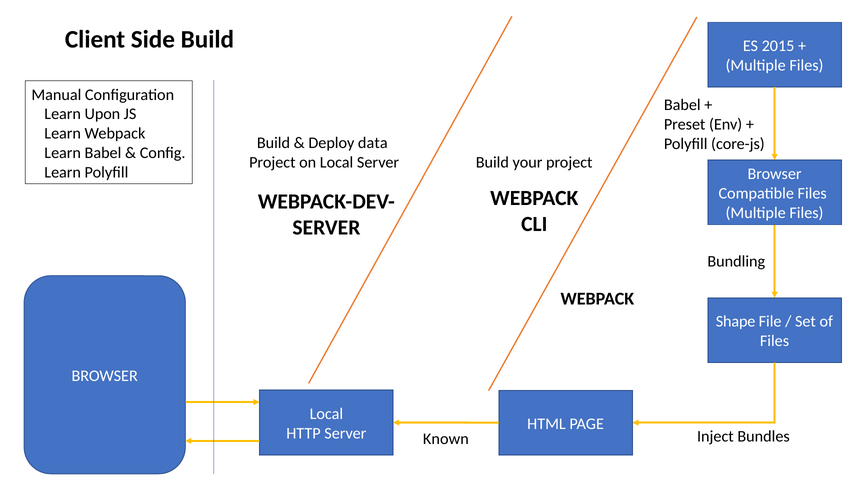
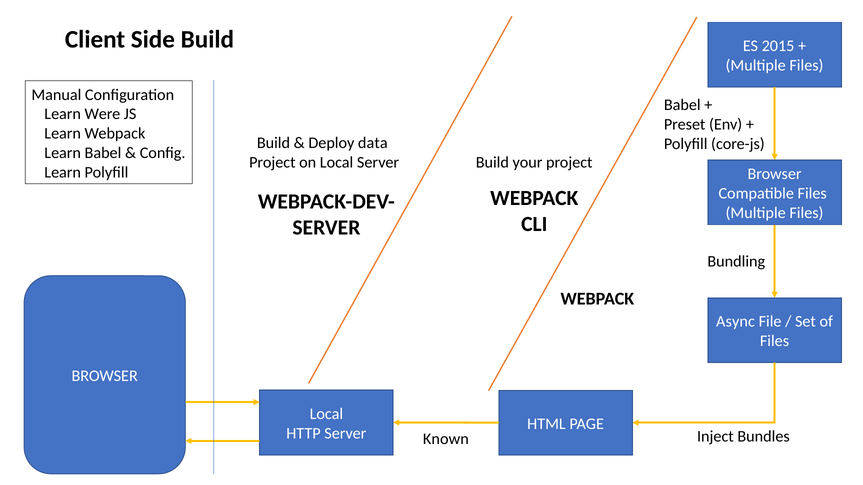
Upon: Upon -> Were
Shape: Shape -> Async
